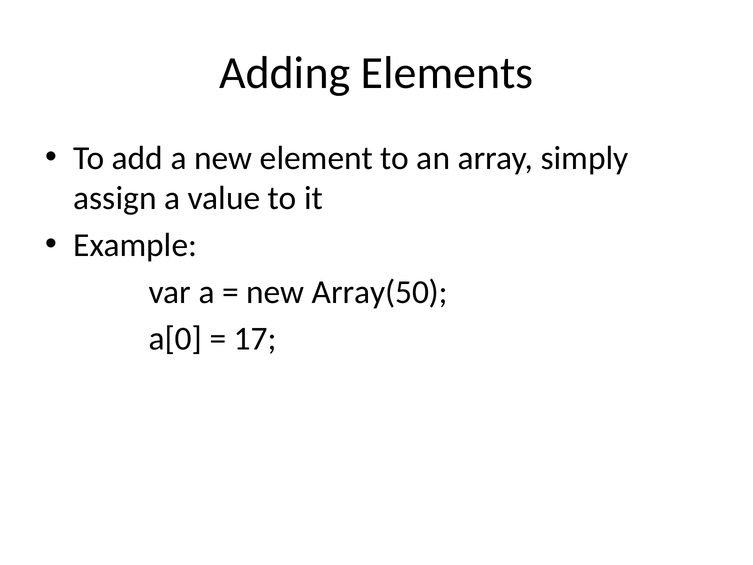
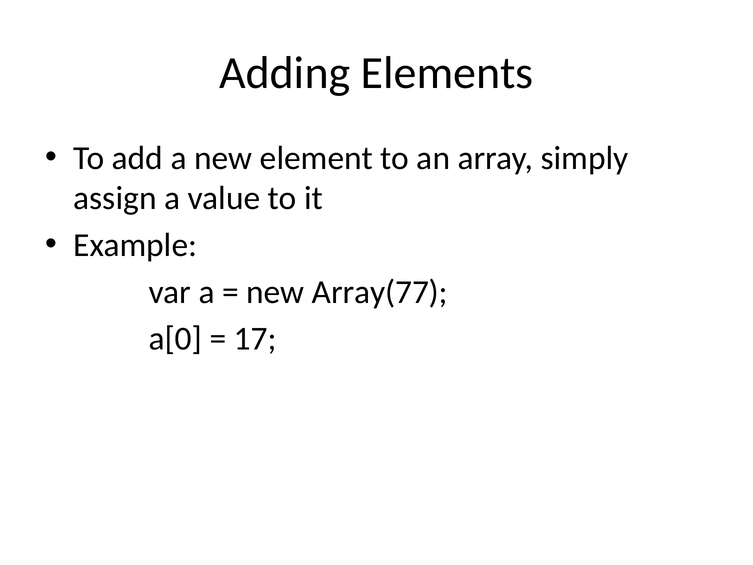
Array(50: Array(50 -> Array(77
